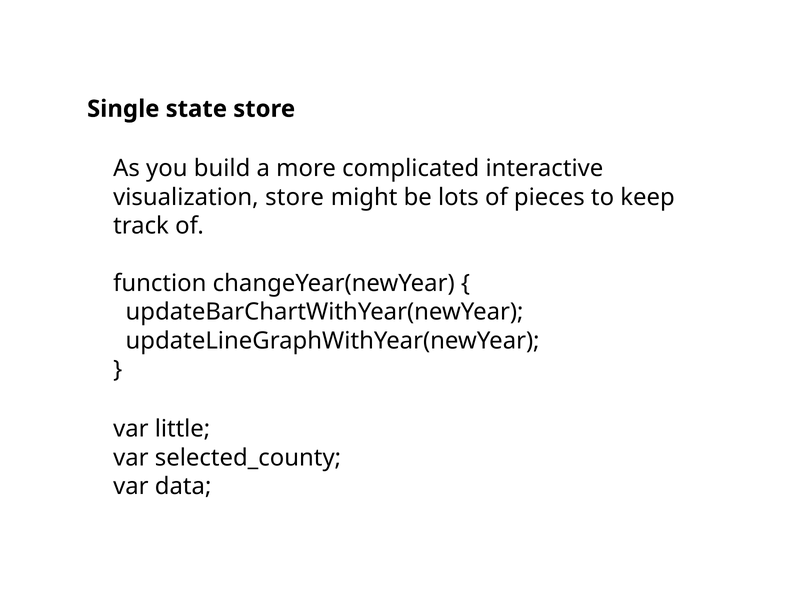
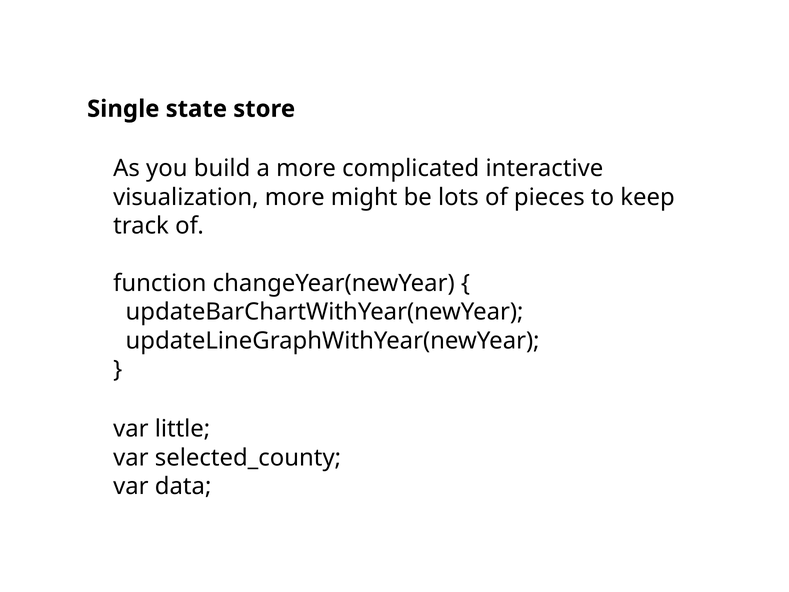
visualization store: store -> more
